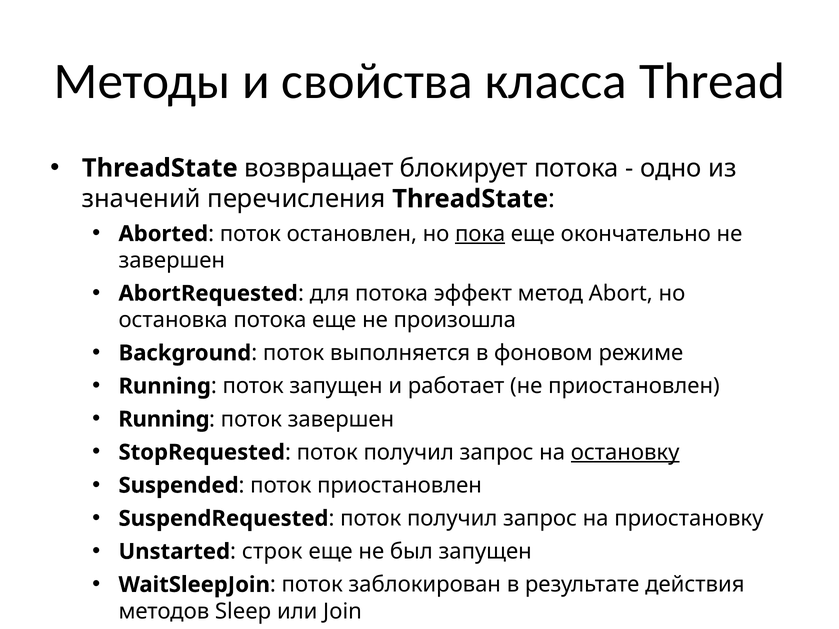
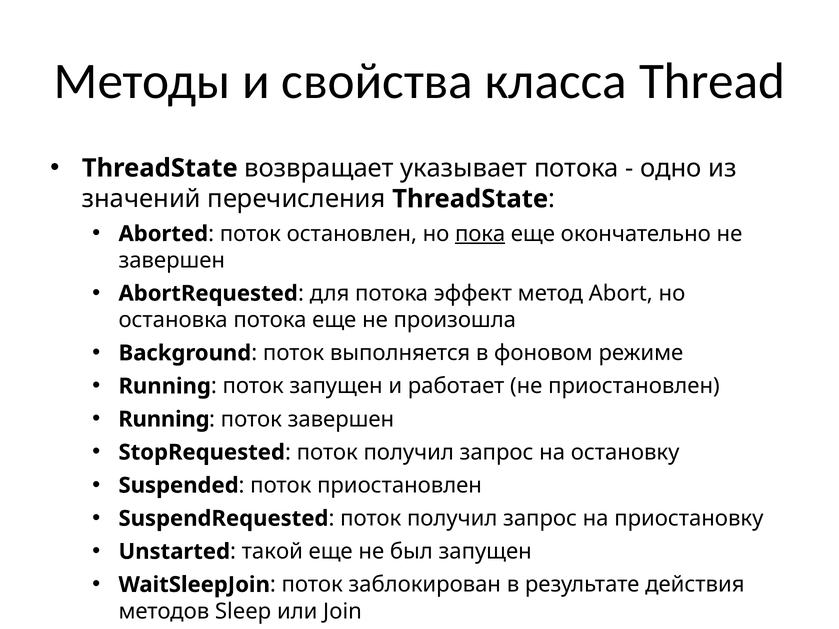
блокирует: блокирует -> указывает
остановку underline: present -> none
строк: строк -> такой
